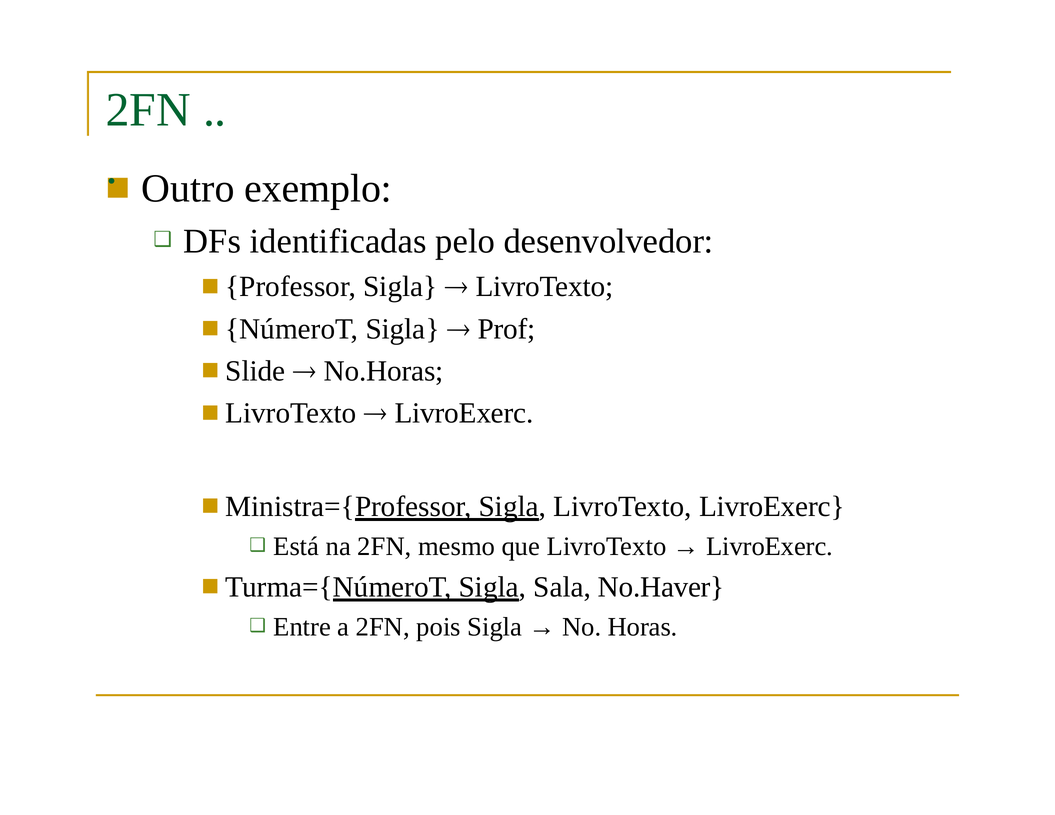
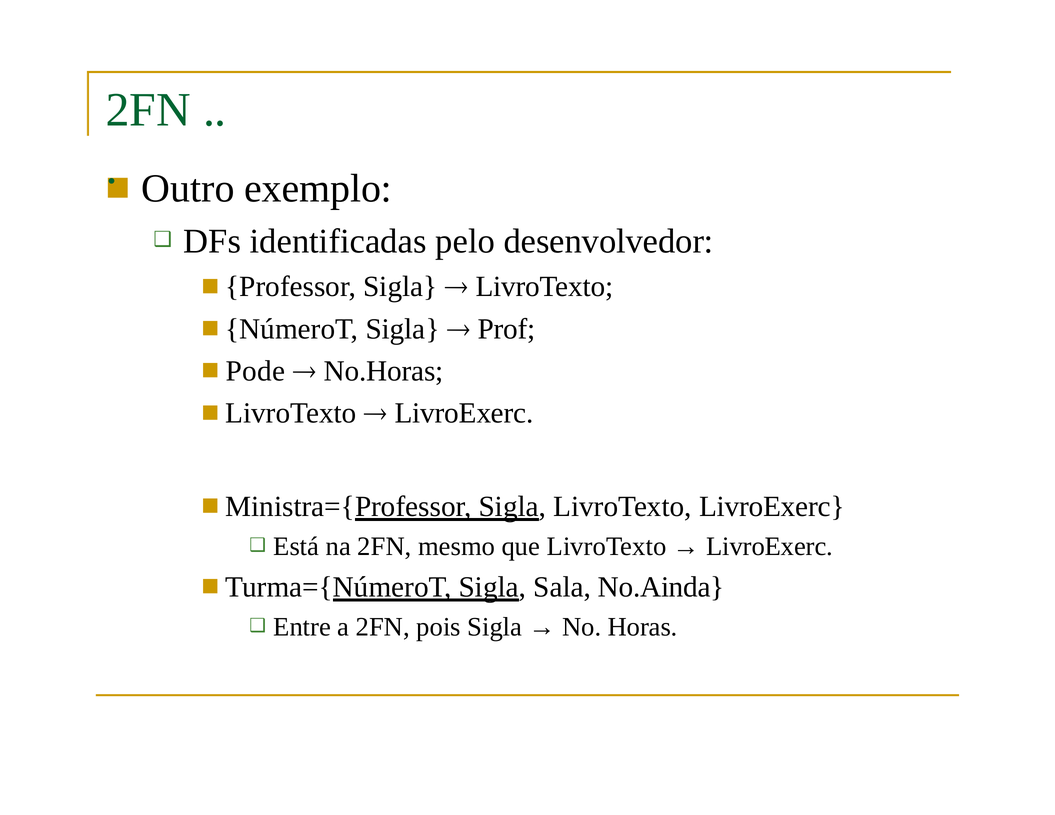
Slide: Slide -> Pode
No.Haver: No.Haver -> No.Ainda
